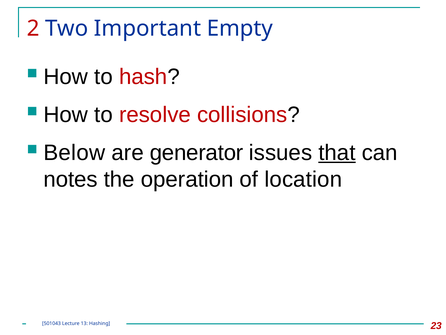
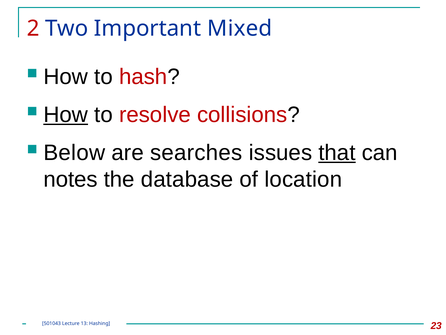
Empty: Empty -> Mixed
How at (66, 115) underline: none -> present
generator: generator -> searches
operation: operation -> database
